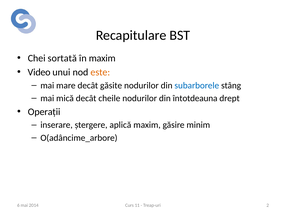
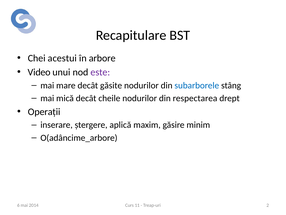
sortată: sortată -> acestui
în maxim: maxim -> arbore
este colour: orange -> purple
întotdeauna: întotdeauna -> respectarea
